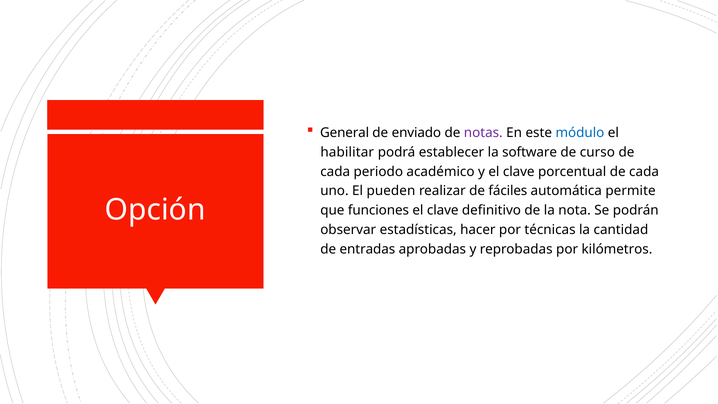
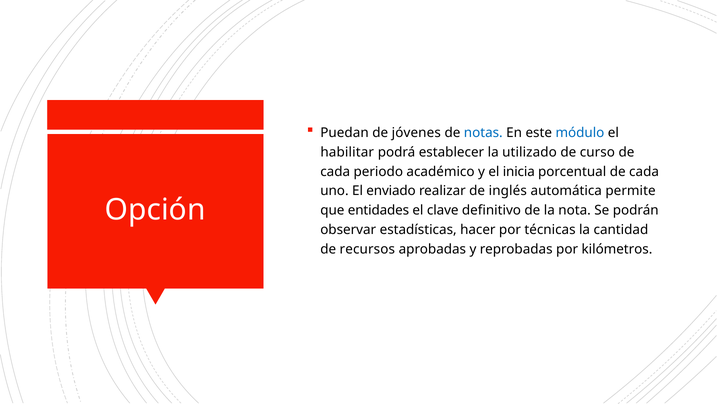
General: General -> Puedan
enviado: enviado -> jóvenes
notas colour: purple -> blue
software: software -> utilizado
y el clave: clave -> inicia
pueden: pueden -> enviado
fáciles: fáciles -> inglés
funciones: funciones -> entidades
entradas: entradas -> recursos
